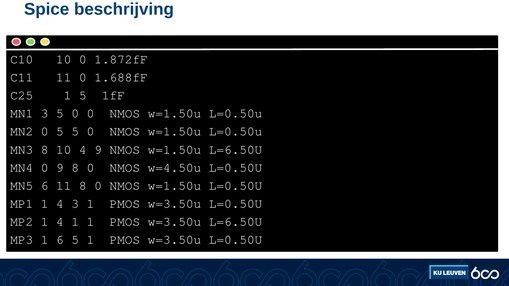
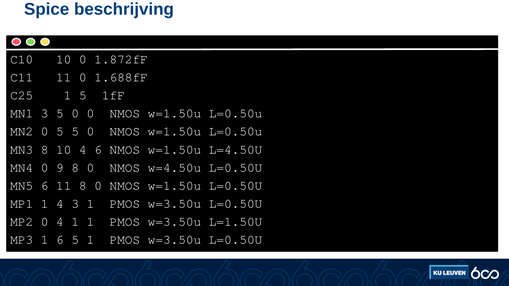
4 9: 9 -> 6
w=1.50u L=6.50U: L=6.50U -> L=4.50U
MP2 1: 1 -> 0
w=3.50u L=6.50U: L=6.50U -> L=1.50U
